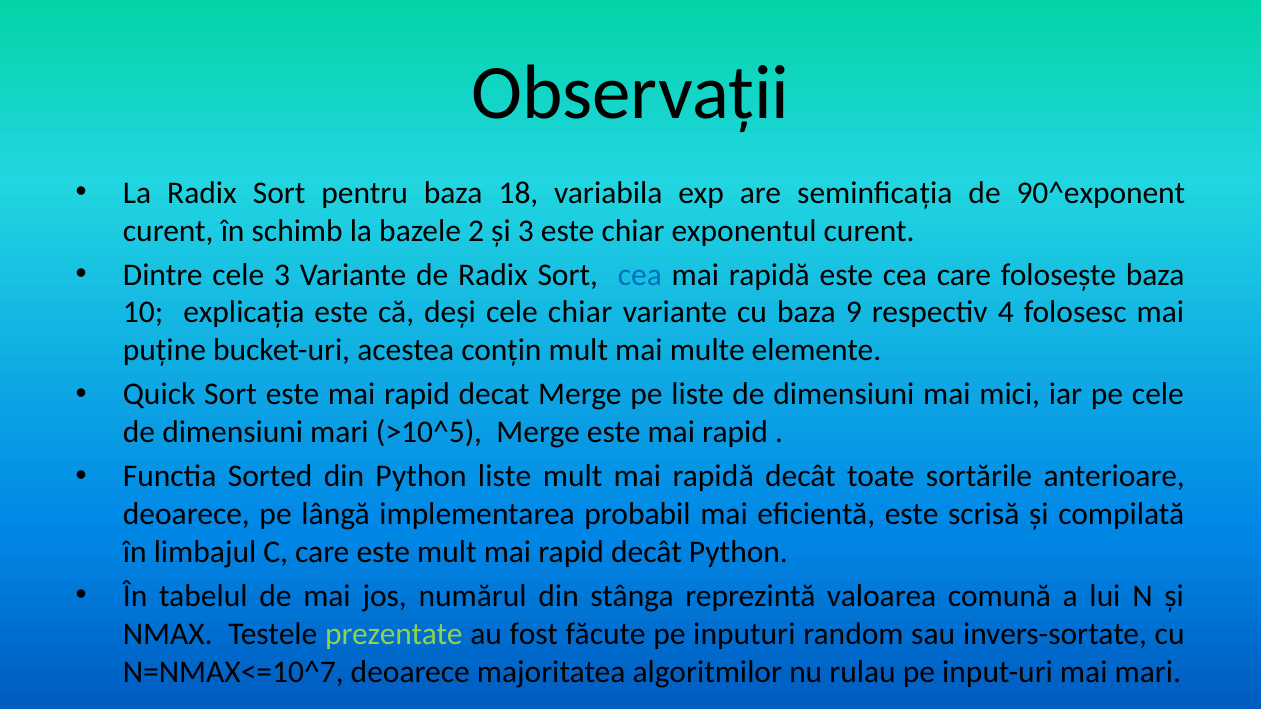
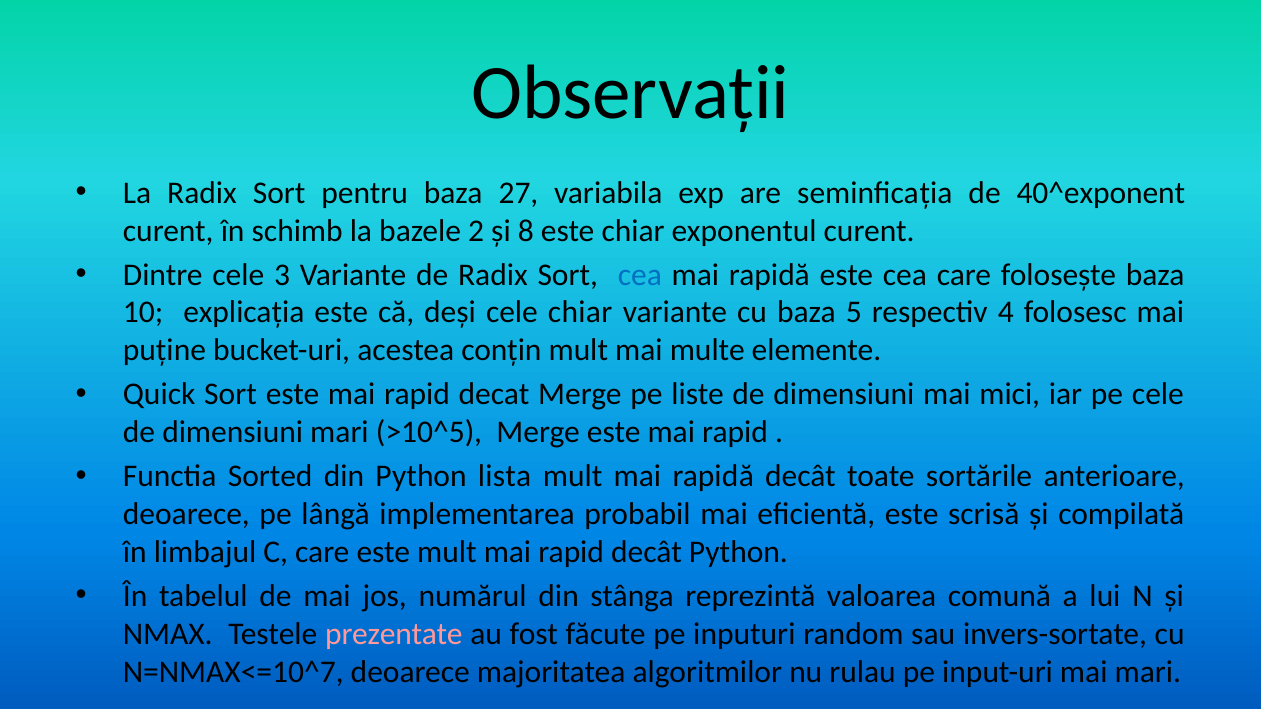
18: 18 -> 27
90^exponent: 90^exponent -> 40^exponent
și 3: 3 -> 8
9: 9 -> 5
Python liste: liste -> lista
prezentate colour: light green -> pink
